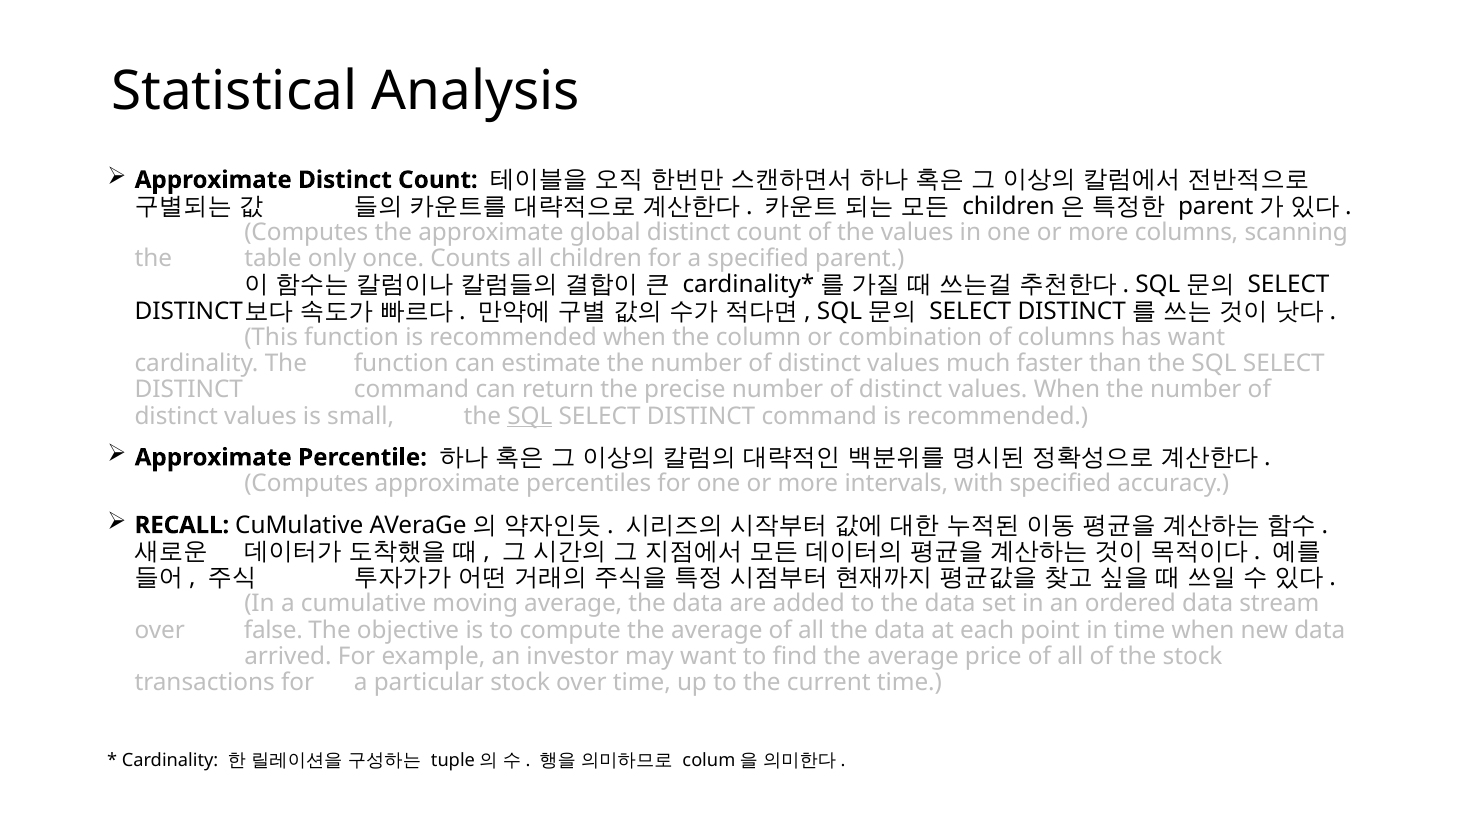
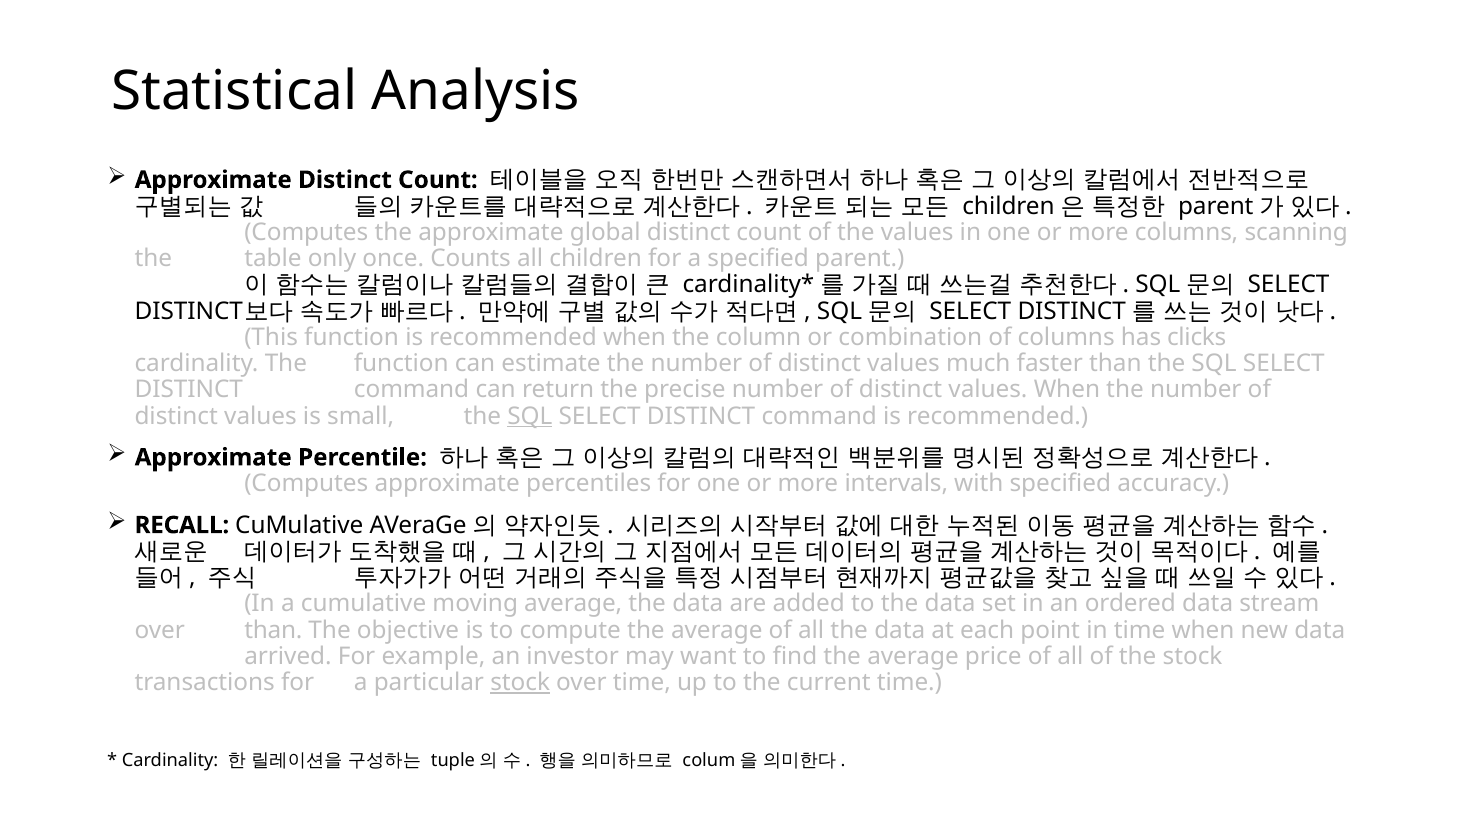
has want: want -> clicks
over false: false -> than
stock at (520, 683) underline: none -> present
